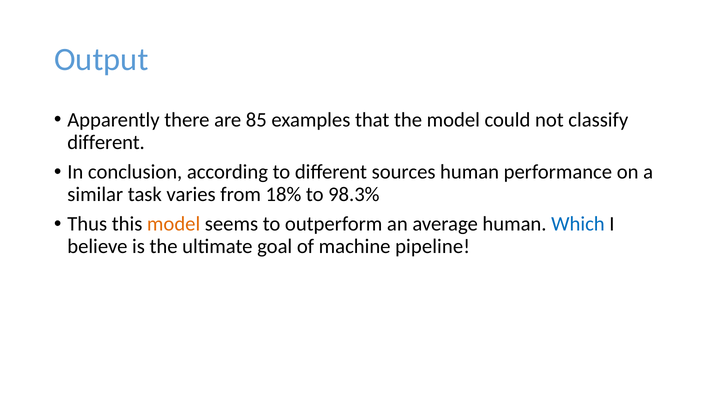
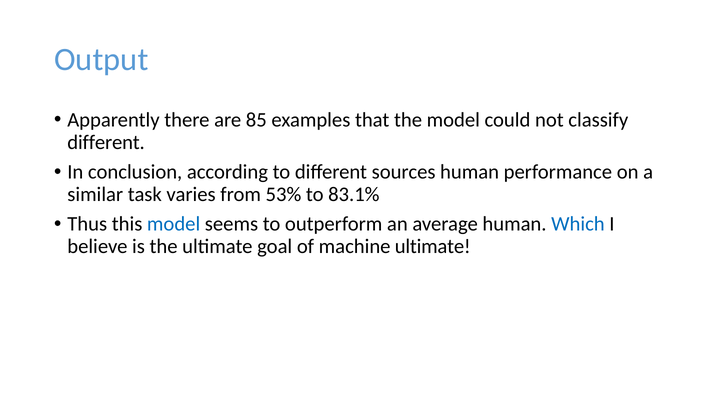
18%: 18% -> 53%
98.3%: 98.3% -> 83.1%
model at (174, 224) colour: orange -> blue
machine pipeline: pipeline -> ultimate
